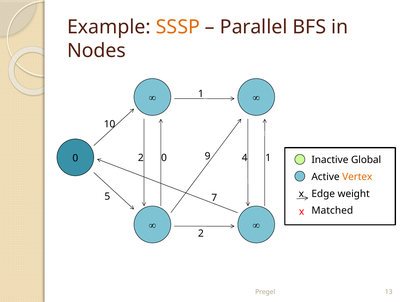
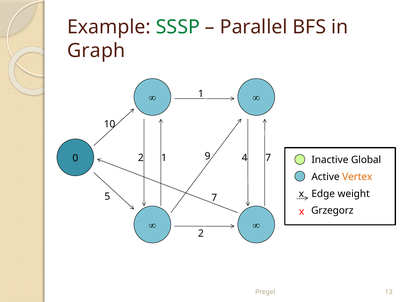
SSSP colour: orange -> green
Nodes: Nodes -> Graph
0 at (164, 157): 0 -> 1
4 1: 1 -> 7
Matched: Matched -> Grzegorz
